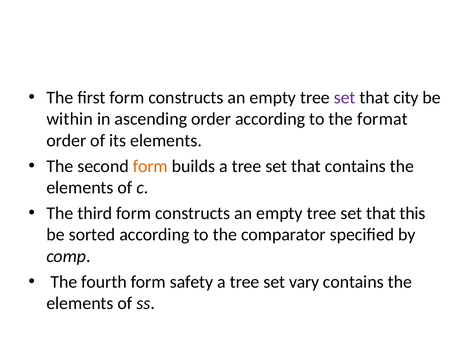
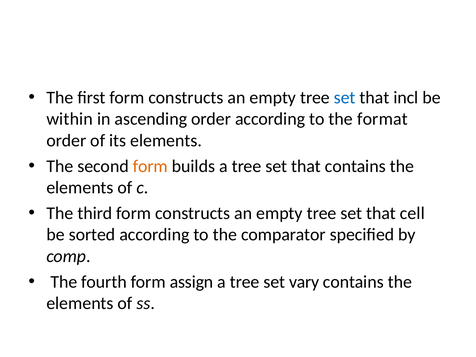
set at (345, 98) colour: purple -> blue
city: city -> incl
this: this -> cell
safety: safety -> assign
